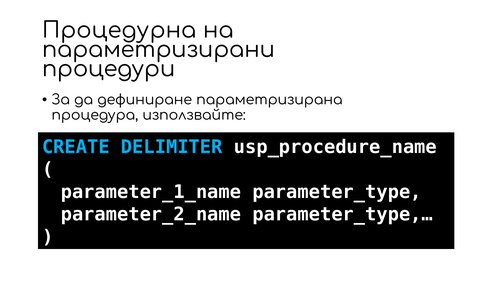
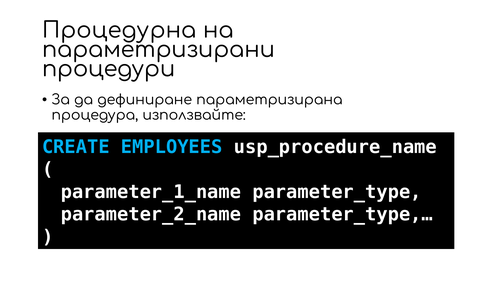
DELIMITER: DELIMITER -> EMPLOYEES
